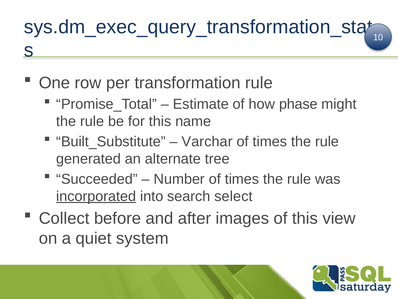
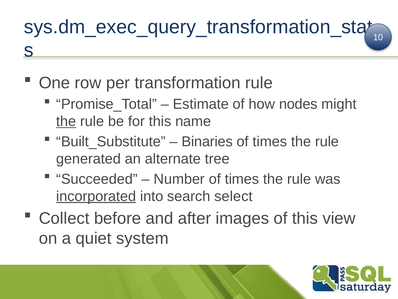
phase: phase -> nodes
the at (66, 121) underline: none -> present
Varchar: Varchar -> Binaries
